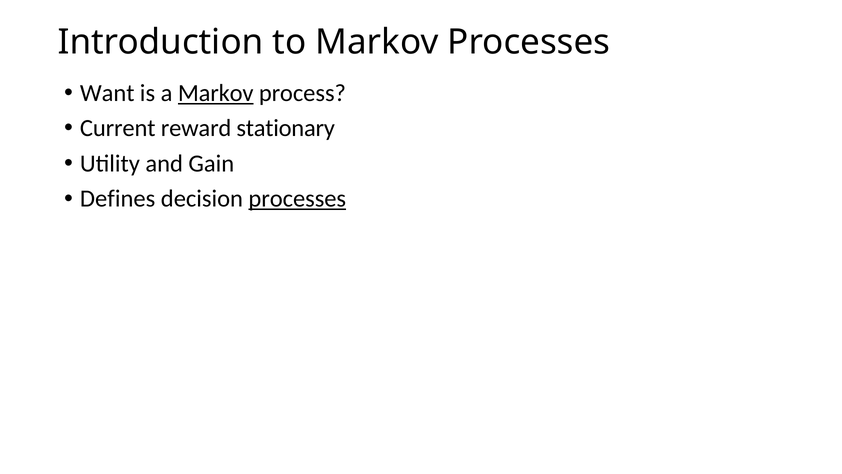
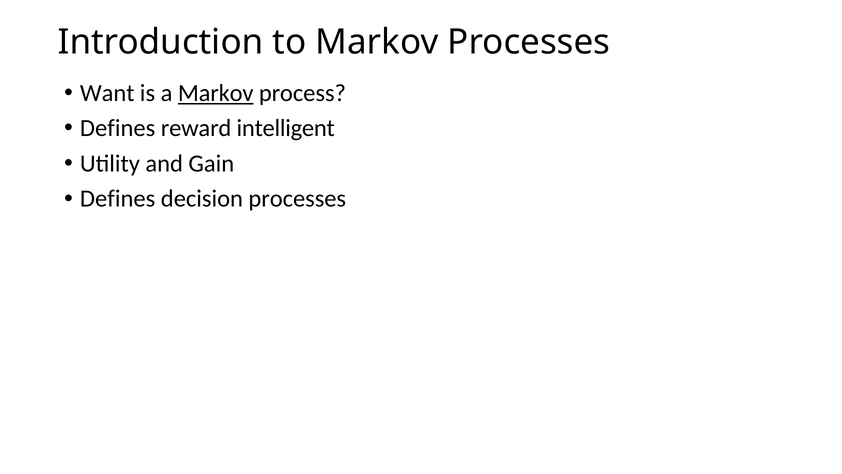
Current at (118, 128): Current -> Defines
stationary: stationary -> intelligent
processes at (297, 199) underline: present -> none
